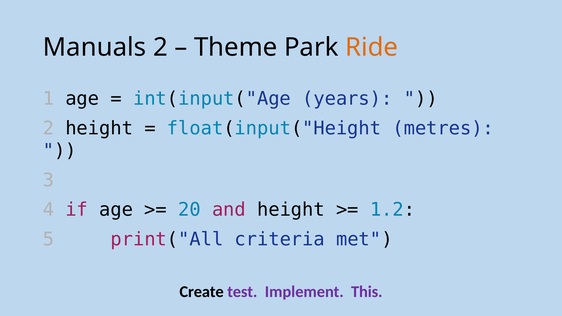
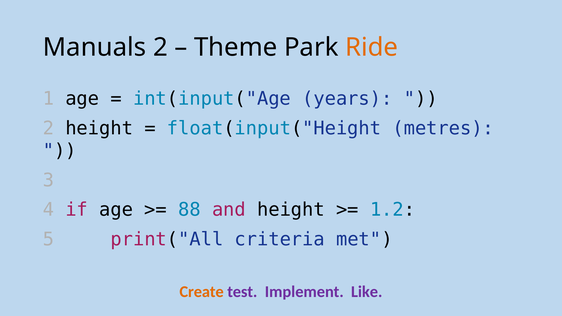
20: 20 -> 88
Create colour: black -> orange
This: This -> Like
